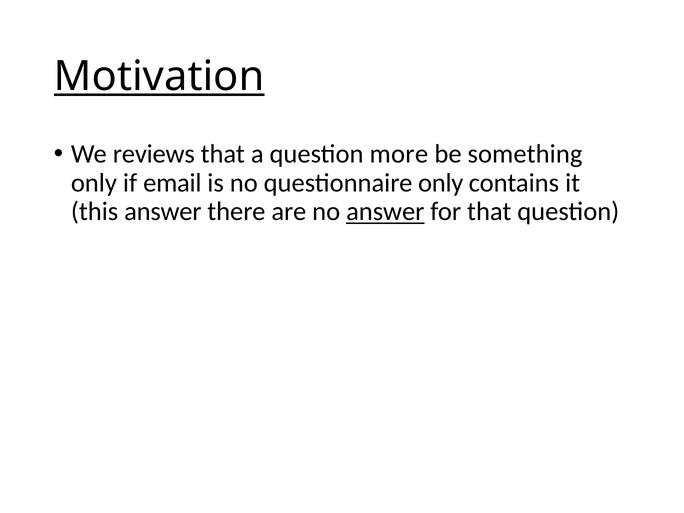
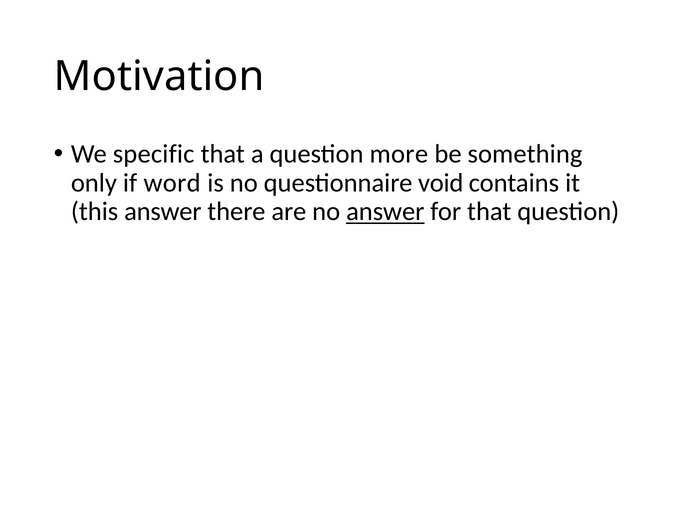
Motivation underline: present -> none
reviews: reviews -> specific
email: email -> word
questionnaire only: only -> void
